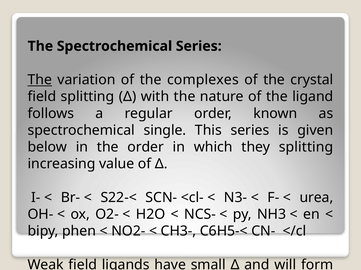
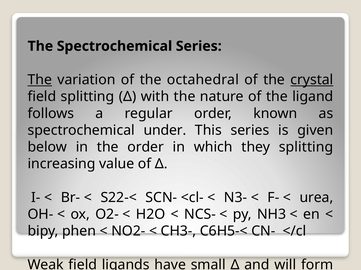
the complexes: complexes -> octahedral
crystal underline: none -> present
single: single -> under
